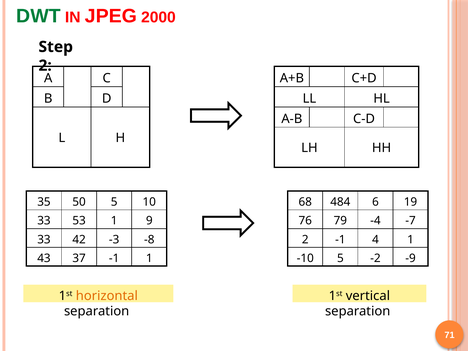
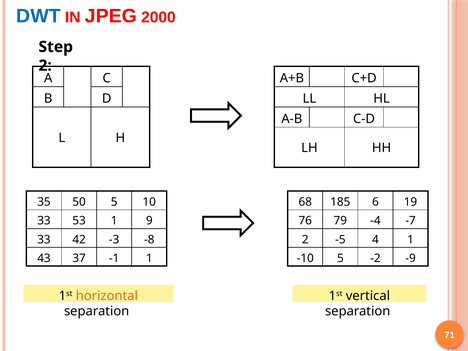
DWT colour: green -> blue
484: 484 -> 185
2 -1: -1 -> -5
